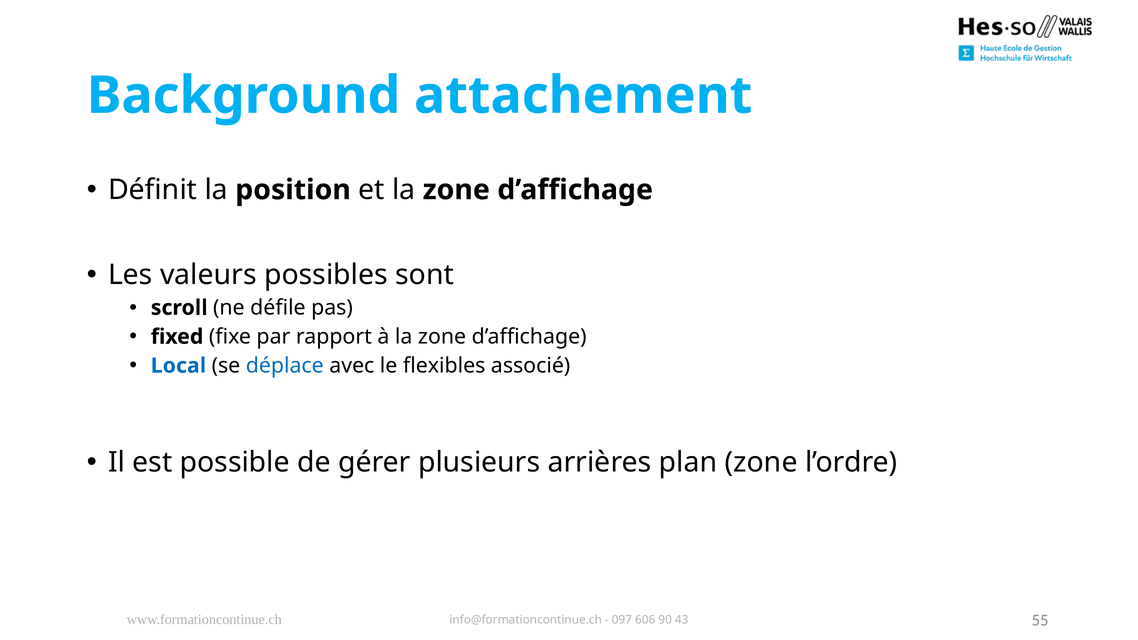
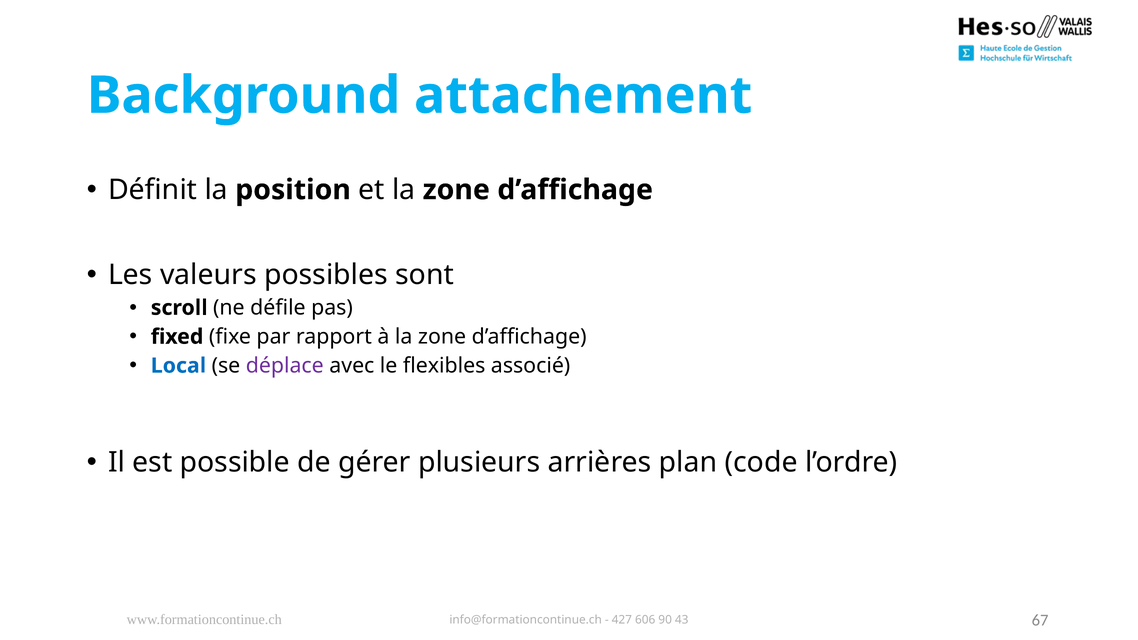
déplace colour: blue -> purple
plan zone: zone -> code
097: 097 -> 427
55: 55 -> 67
